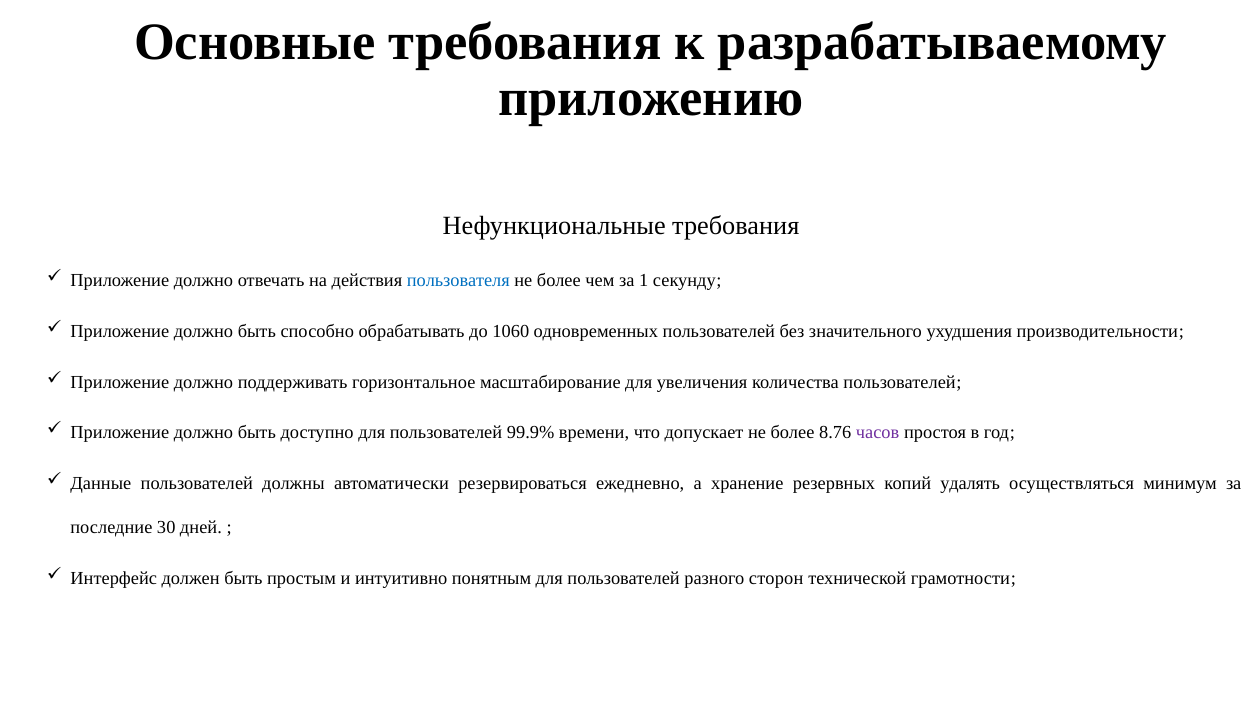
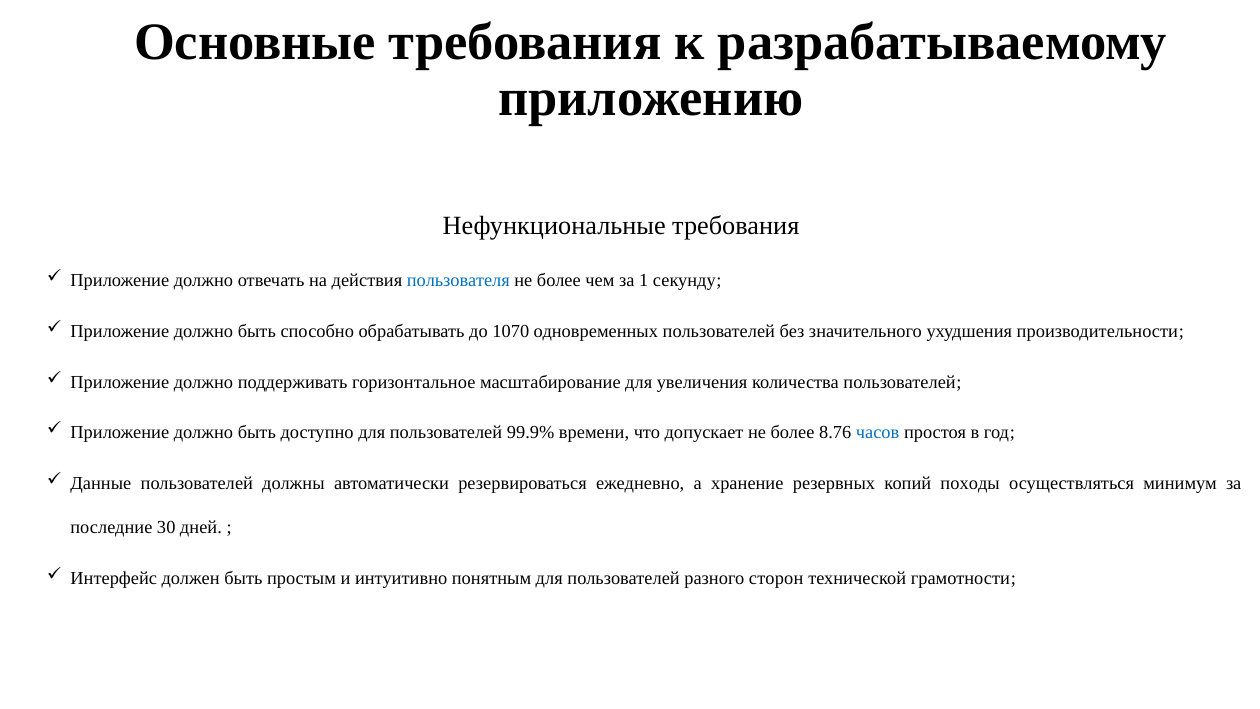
1060: 1060 -> 1070
часов colour: purple -> blue
удалять: удалять -> походы
